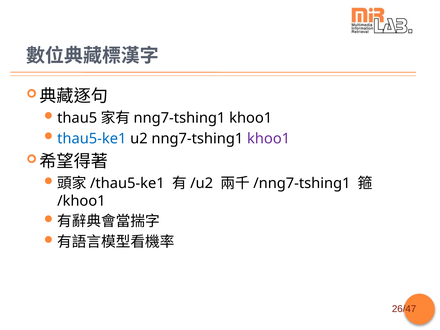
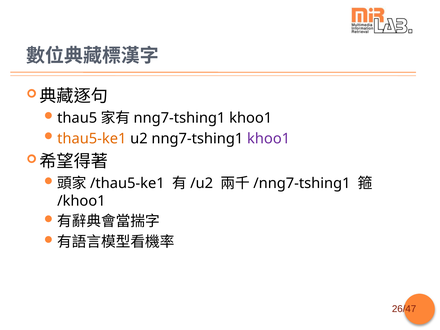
thau5-ke1 colour: blue -> orange
